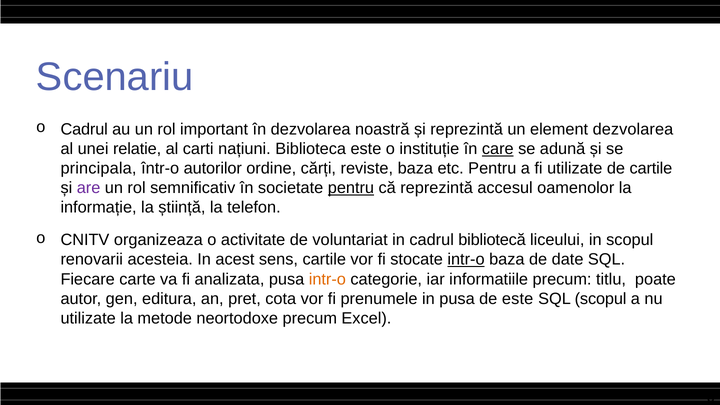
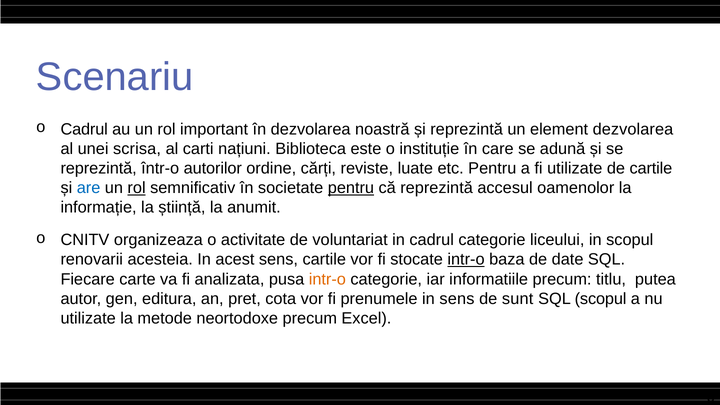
relatie: relatie -> scrisa
care underline: present -> none
principala at (98, 168): principala -> reprezintă
reviste baza: baza -> luate
are colour: purple -> blue
rol at (137, 188) underline: none -> present
telefon: telefon -> anumit
cadrul bibliotecă: bibliotecă -> categorie
poate: poate -> putea
in pusa: pusa -> sens
de este: este -> sunt
